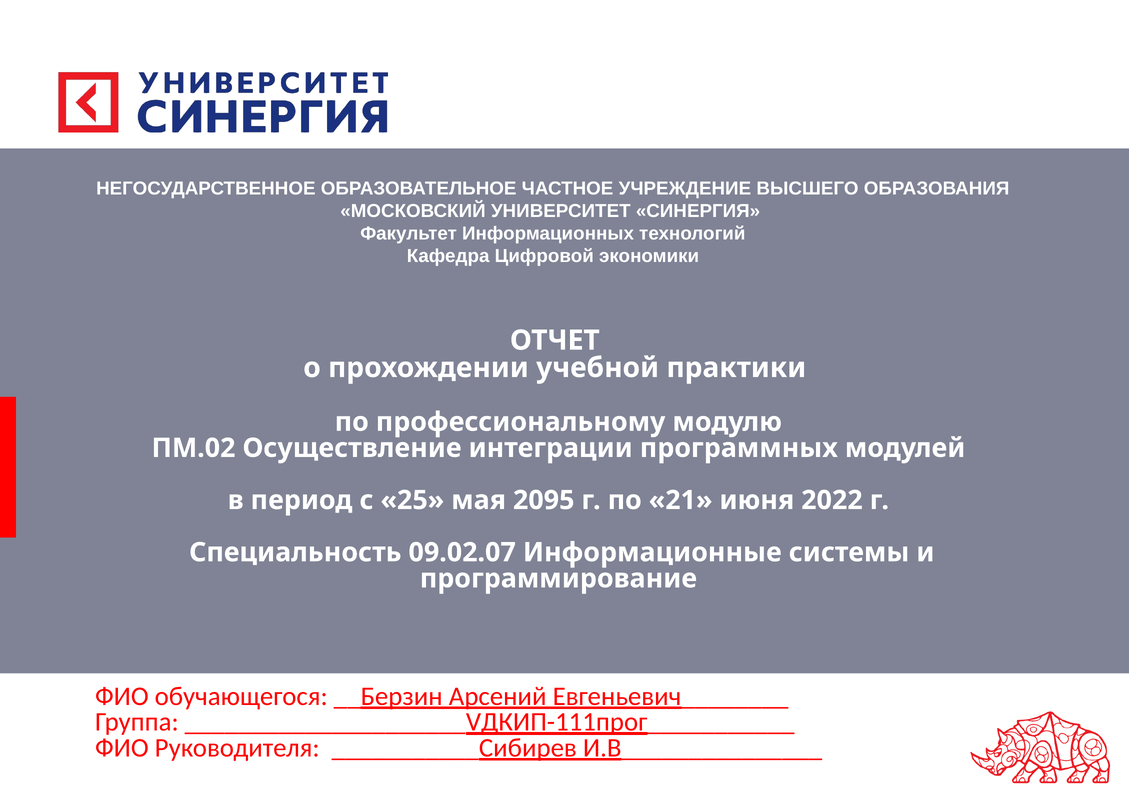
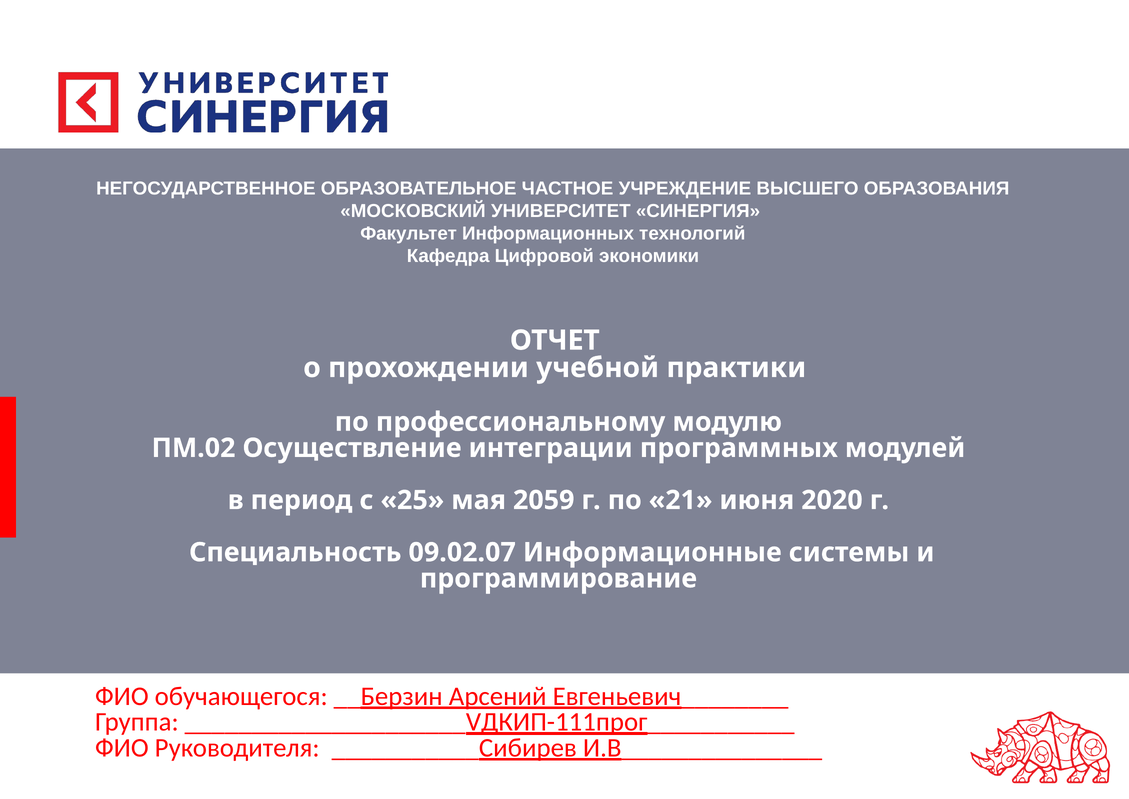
2095: 2095 -> 2059
2022: 2022 -> 2020
